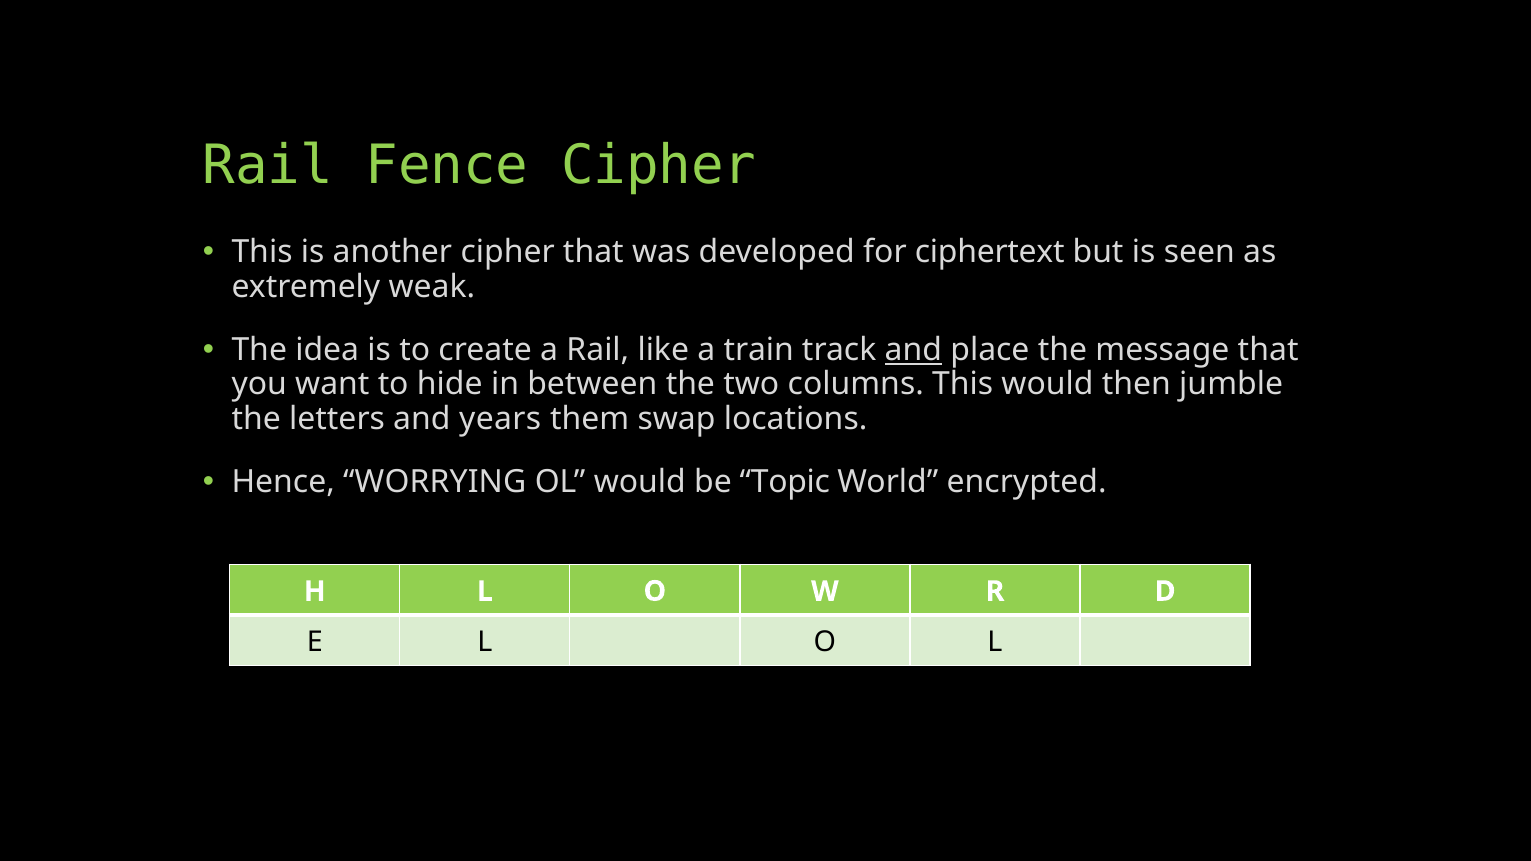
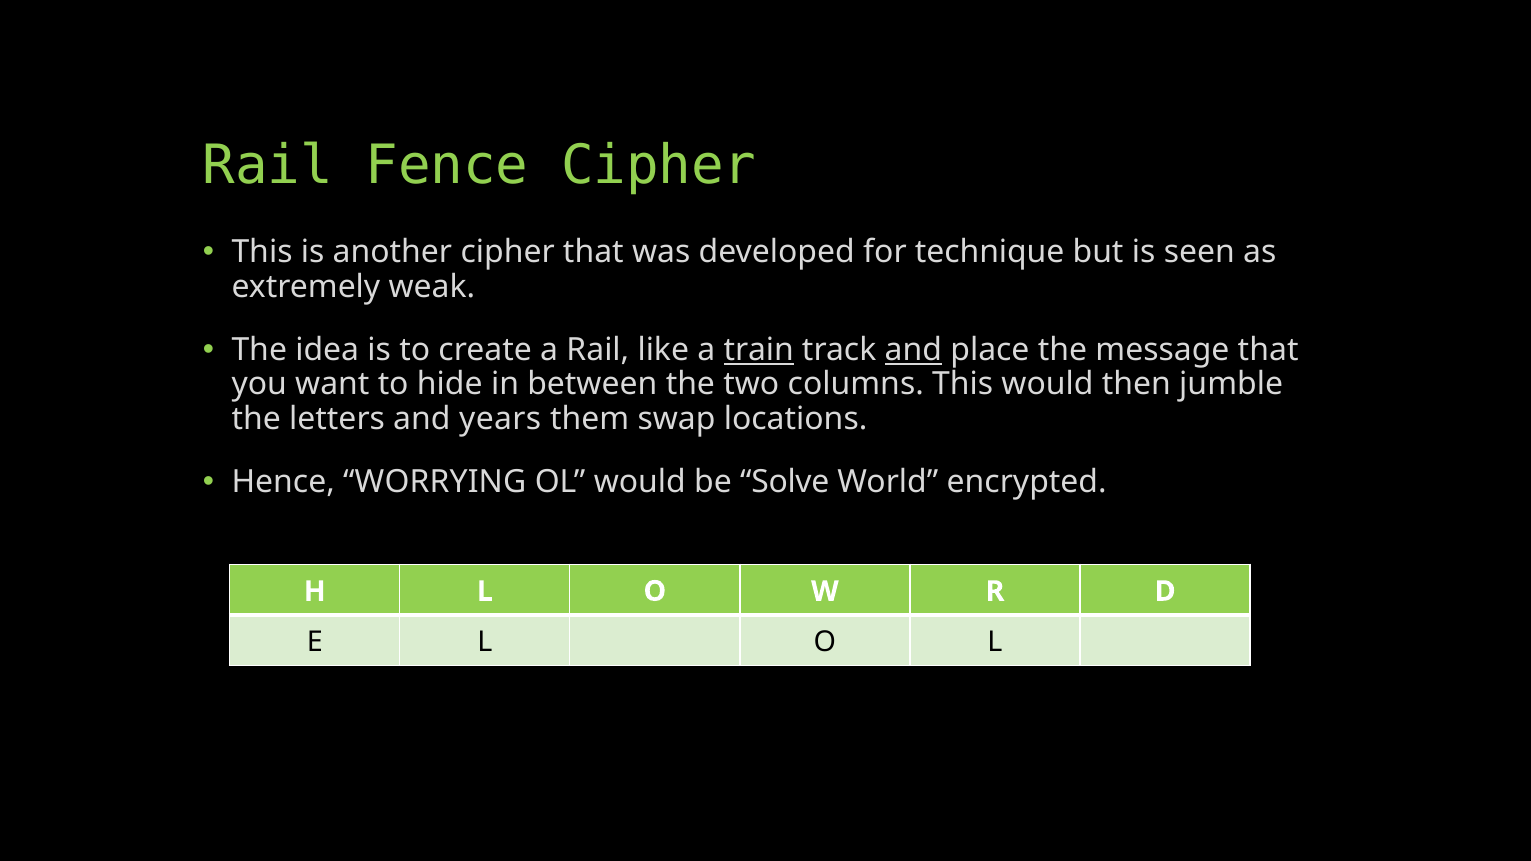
ciphertext: ciphertext -> technique
train underline: none -> present
Topic: Topic -> Solve
